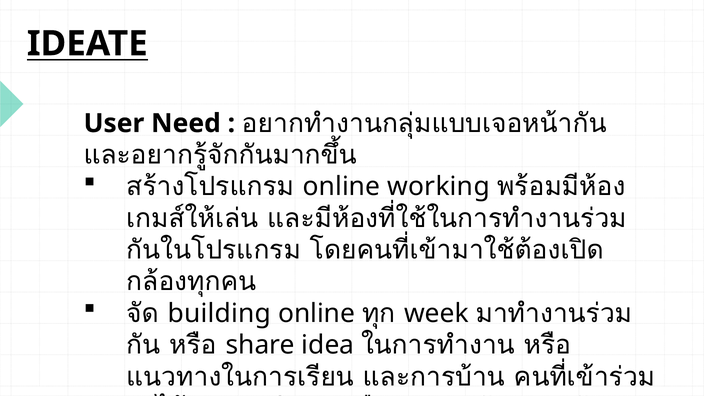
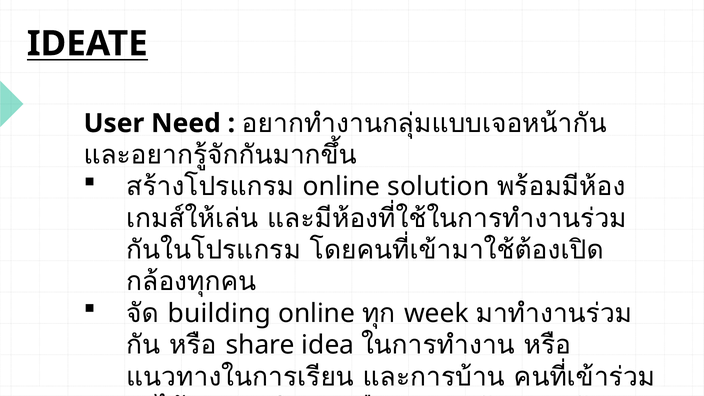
working: working -> solution
